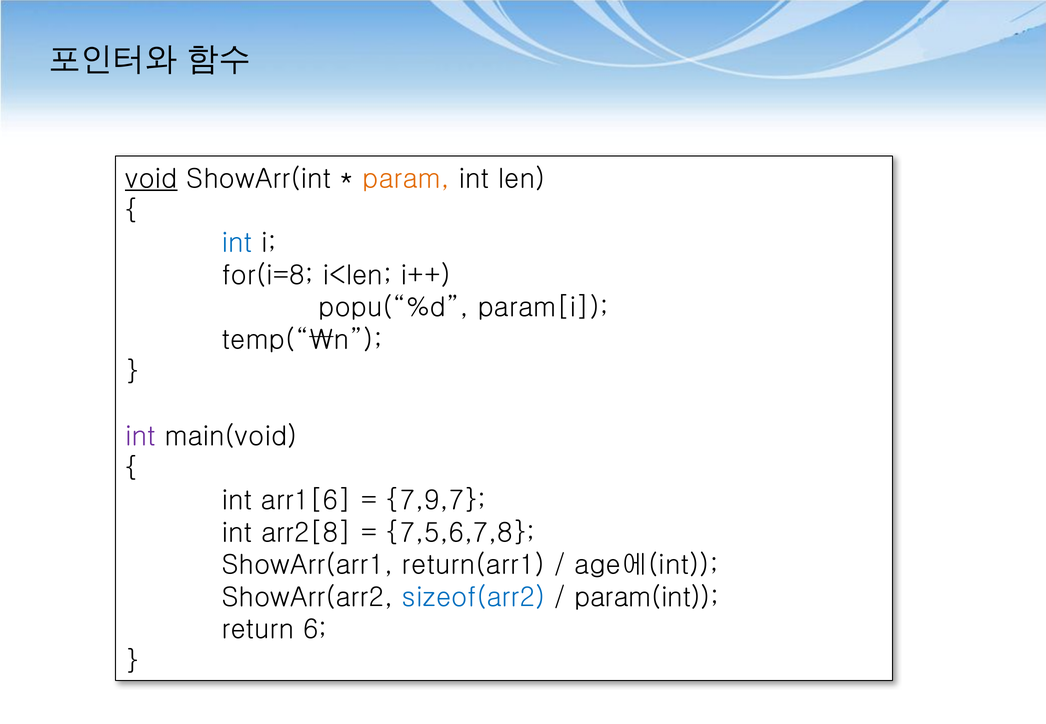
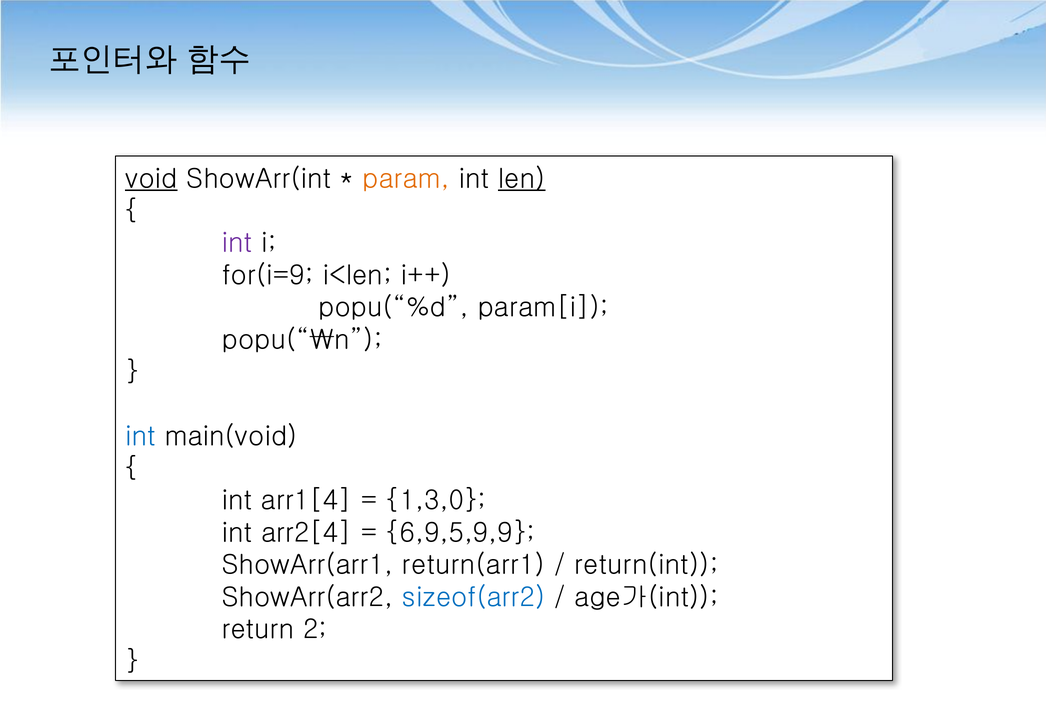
len underline: none -> present
int at (237, 243) colour: blue -> purple
for(i=8: for(i=8 -> for(i=9
temp(“\n: temp(“\n -> popu(“\n
int at (140, 436) colour: purple -> blue
arr1[6: arr1[6 -> arr1[4
7,9,7: 7,9,7 -> 1,3,0
arr2[8: arr2[8 -> arr2[4
7,5,6,7,8: 7,5,6,7,8 -> 6,9,5,9,9
age에(int: age에(int -> return(int
param(int: param(int -> age가(int
6: 6 -> 2
